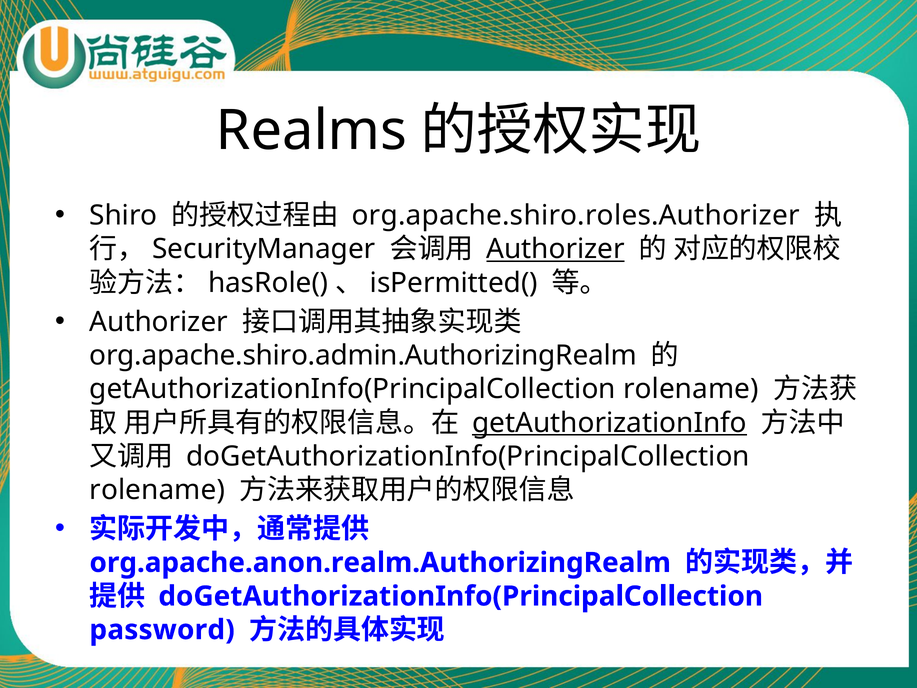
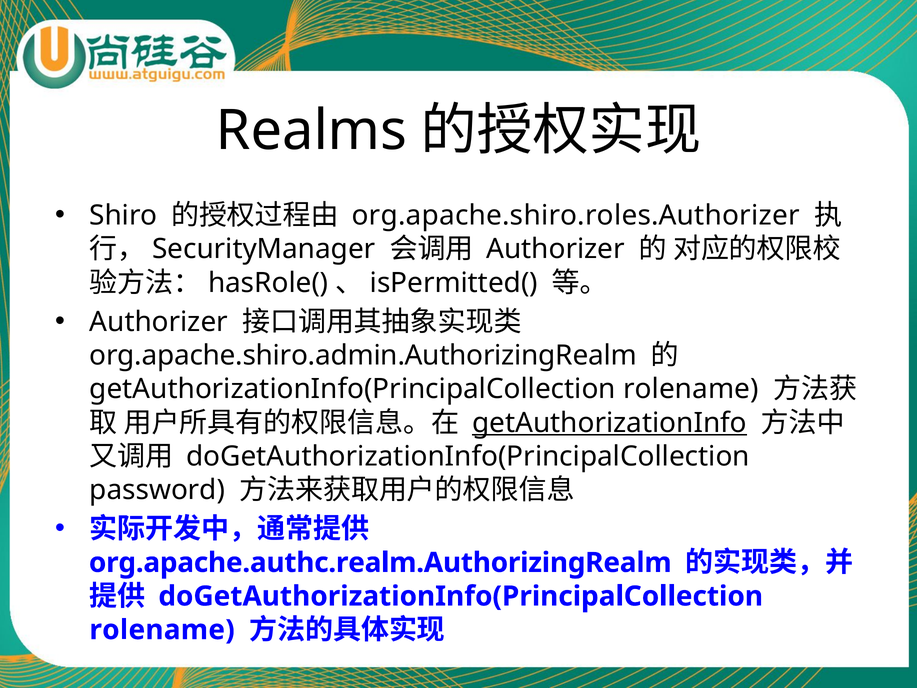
Authorizer at (556, 249) underline: present -> none
rolename at (157, 490): rolename -> password
org.apache.anon.realm.AuthorizingRealm: org.apache.anon.realm.AuthorizingRealm -> org.apache.authc.realm.AuthorizingRealm
password at (162, 630): password -> rolename
